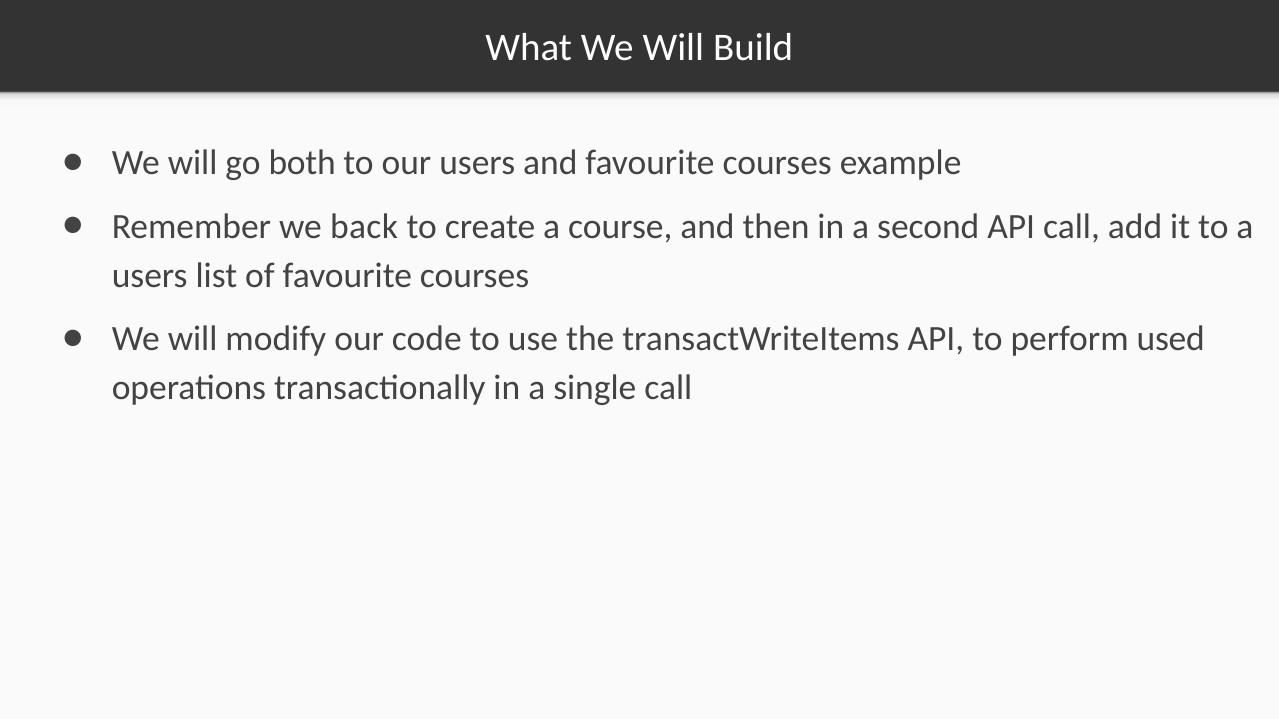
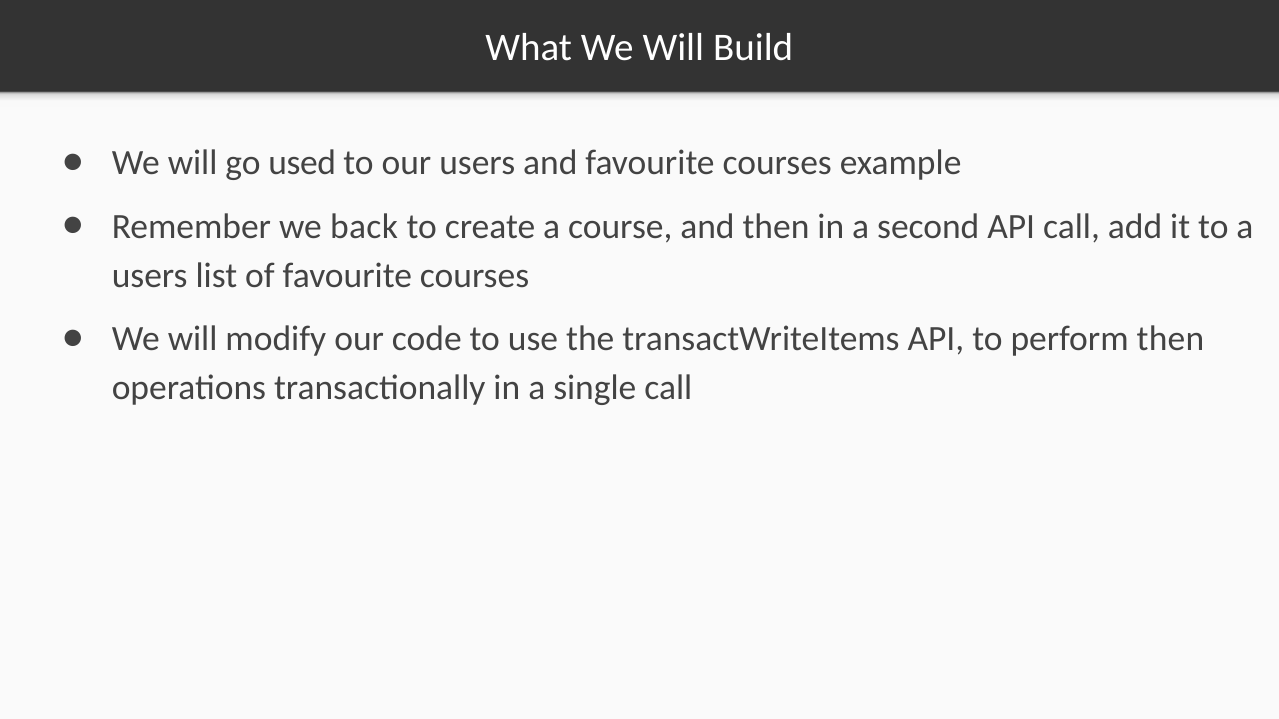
both: both -> used
perform used: used -> then
